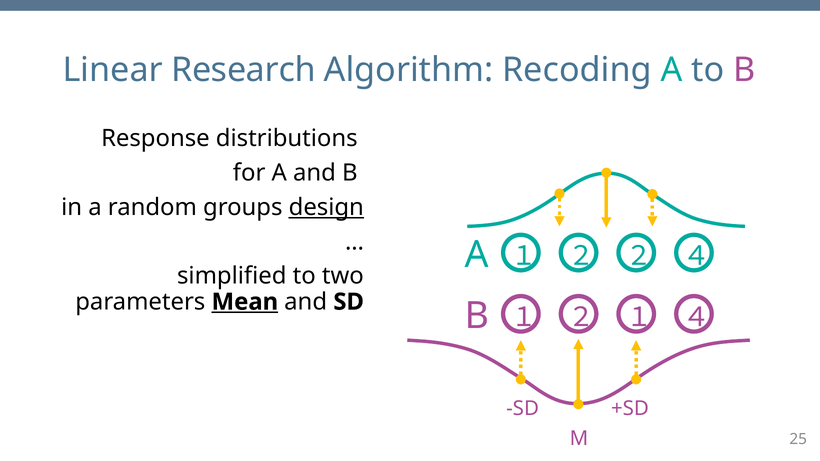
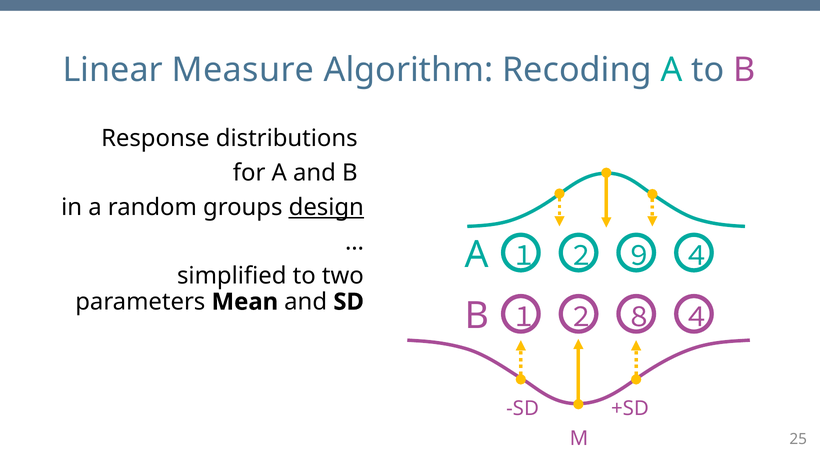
Research: Research -> Measure
2 2: 2 -> 9
Mean underline: present -> none
2 1: 1 -> 8
